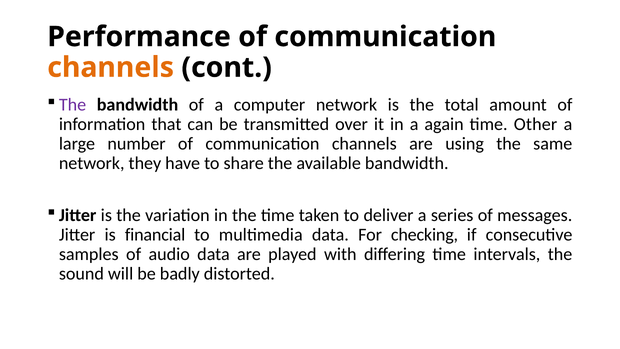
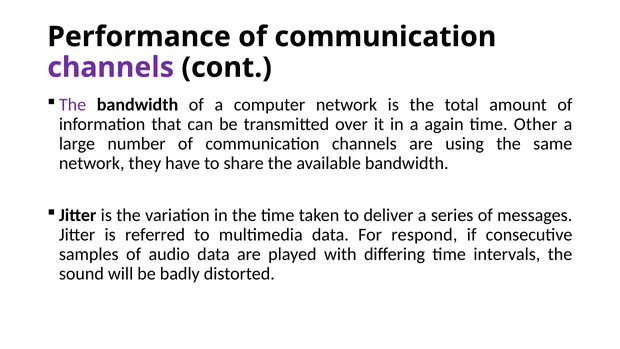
channels at (111, 67) colour: orange -> purple
financial: financial -> referred
checking: checking -> respond
